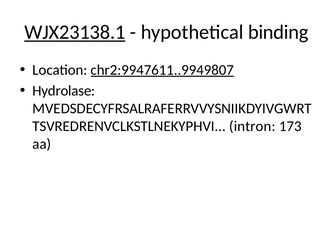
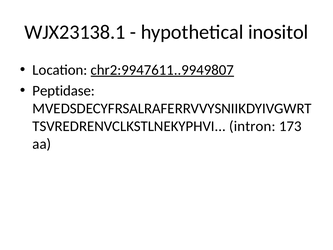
WJX23138.1 underline: present -> none
binding: binding -> inositol
Hydrolase: Hydrolase -> Peptidase
